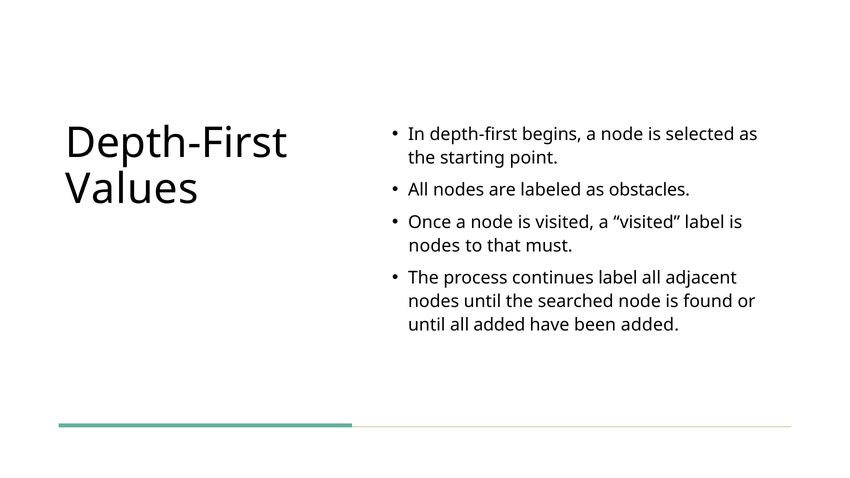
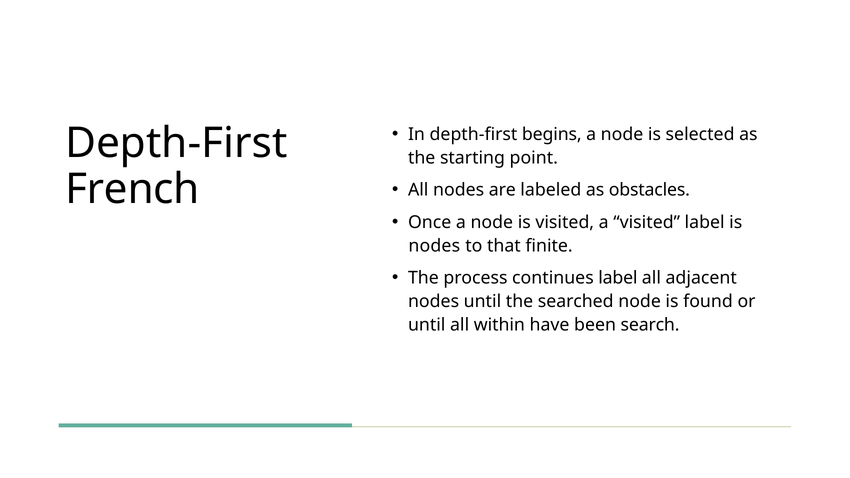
Values: Values -> French
must: must -> finite
all added: added -> within
been added: added -> search
